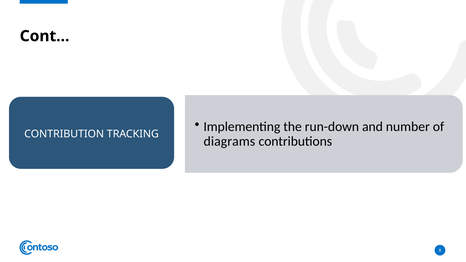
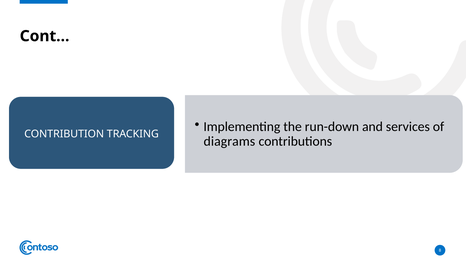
number: number -> services
